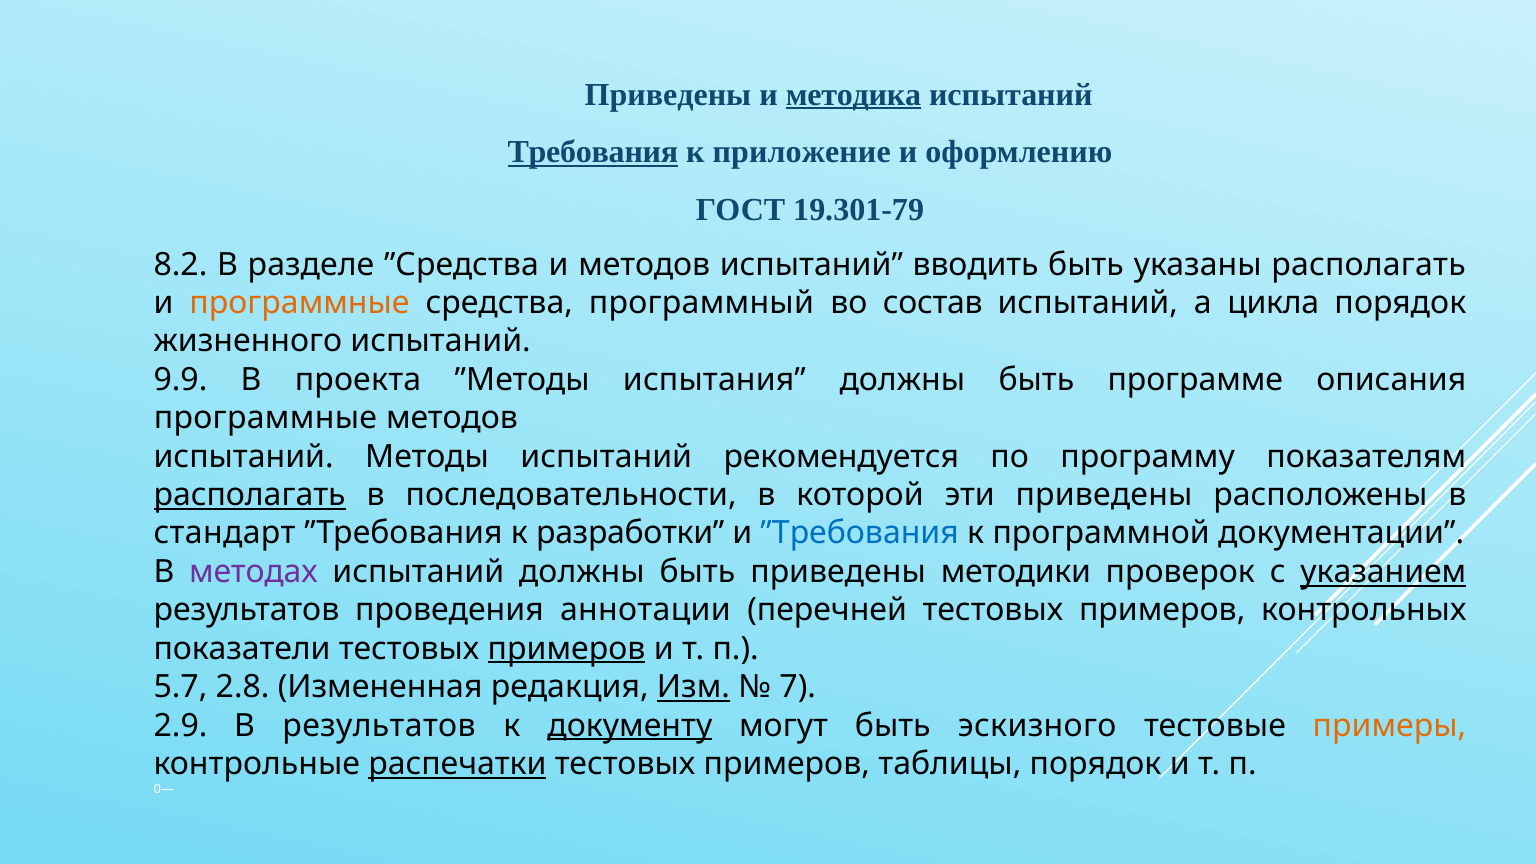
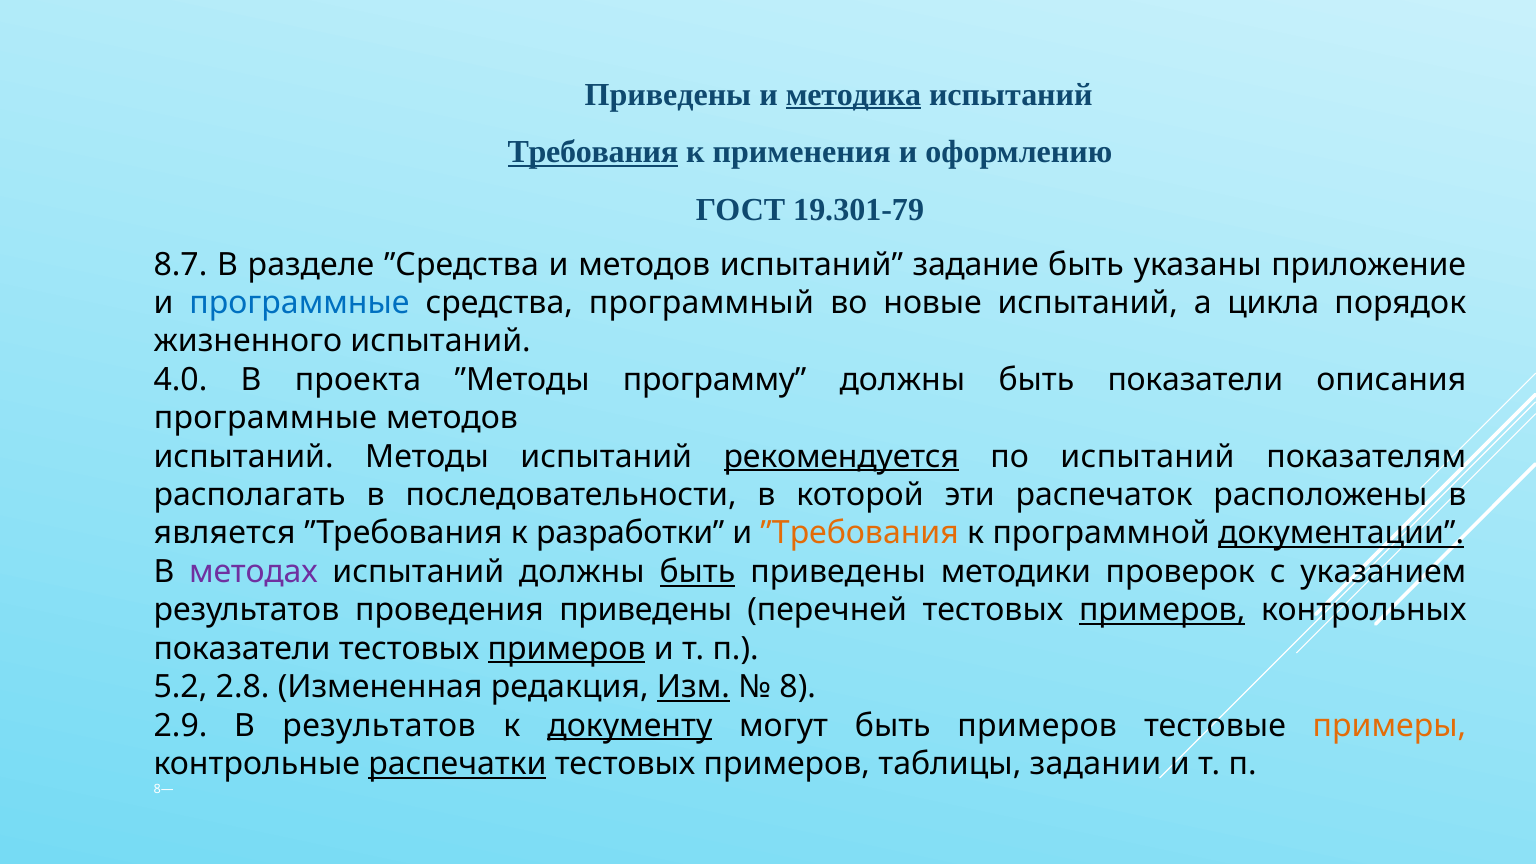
приложение: приложение -> применения
8.2: 8.2 -> 8.7
вводить: вводить -> задание
указаны располагать: располагать -> приложение
программные at (300, 303) colour: orange -> blue
состав: состав -> новые
9.9: 9.9 -> 4.0
испытания: испытания -> программу
быть программе: программе -> показатели
рекомендуется underline: none -> present
по программу: программу -> испытаний
располагать at (250, 495) underline: present -> none
эти приведены: приведены -> распечаток
стандарт: стандарт -> является
”Требования at (860, 533) colour: blue -> orange
документации underline: none -> present
быть at (697, 572) underline: none -> present
указанием underline: present -> none
проведения аннотации: аннотации -> приведены
примеров at (1162, 610) underline: none -> present
5.7: 5.7 -> 5.2
7: 7 -> 8
быть эскизного: эскизного -> примеров
таблицы порядок: порядок -> задании
0—: 0— -> 8—
